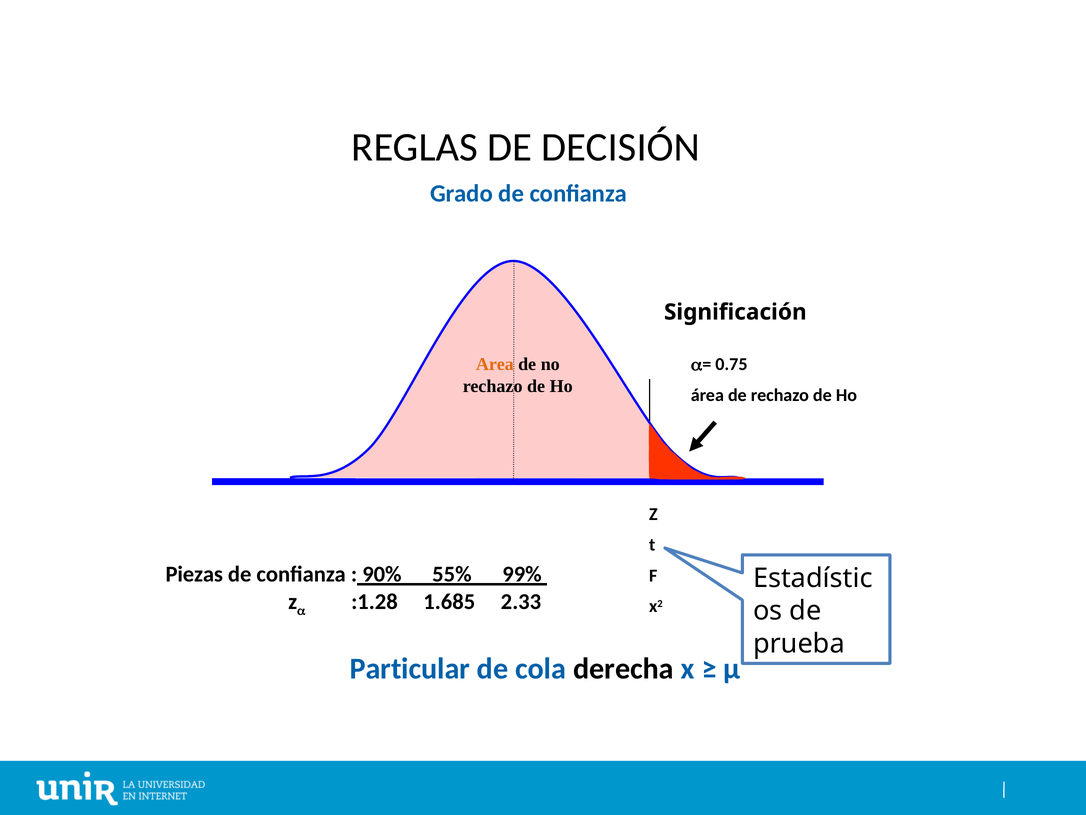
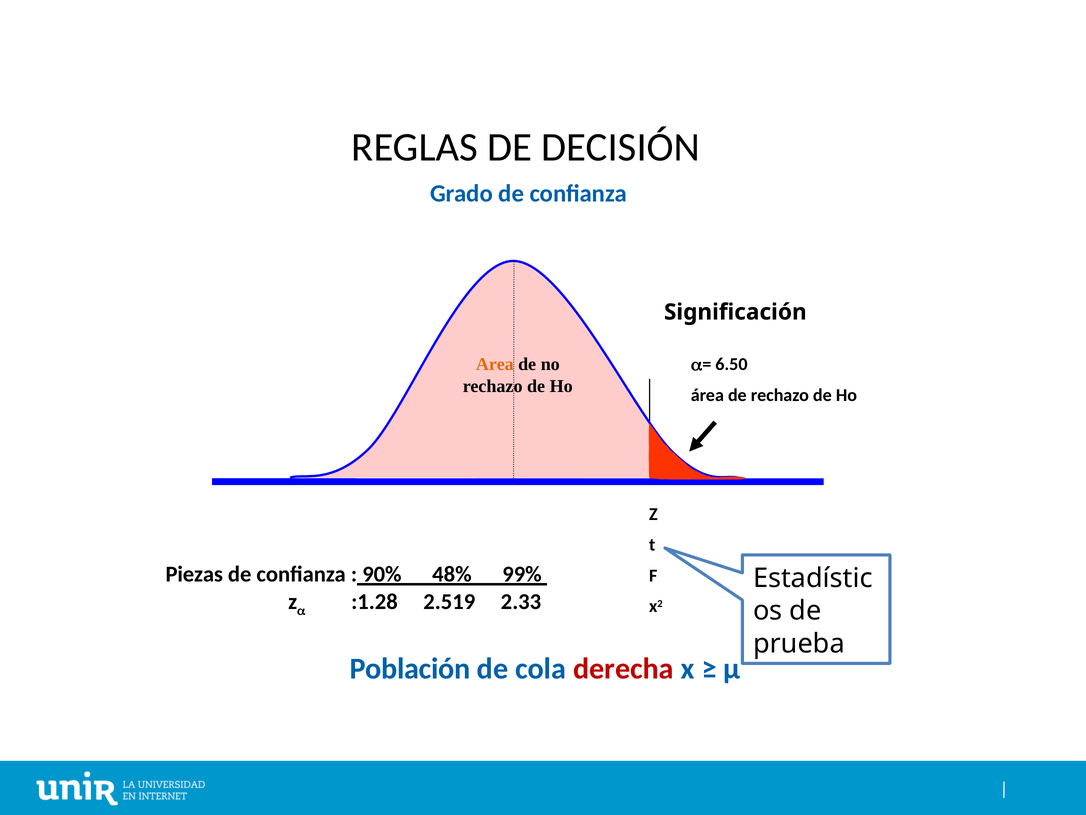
0.75: 0.75 -> 6.50
55%: 55% -> 48%
1.685: 1.685 -> 2.519
Particular: Particular -> Población
derecha colour: black -> red
